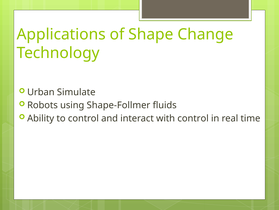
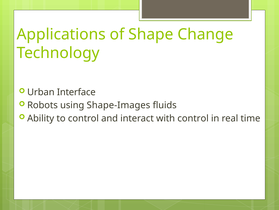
Simulate: Simulate -> Interface
Shape-Follmer: Shape-Follmer -> Shape-Images
